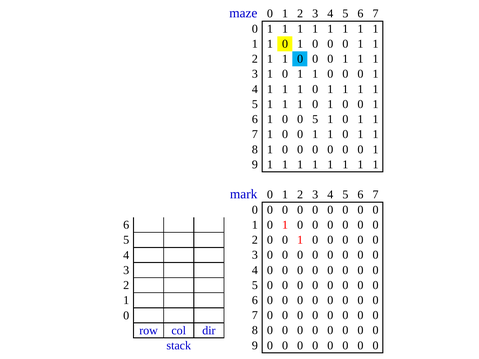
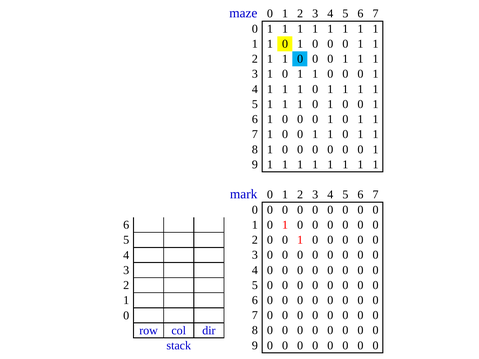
5 at (315, 119): 5 -> 0
